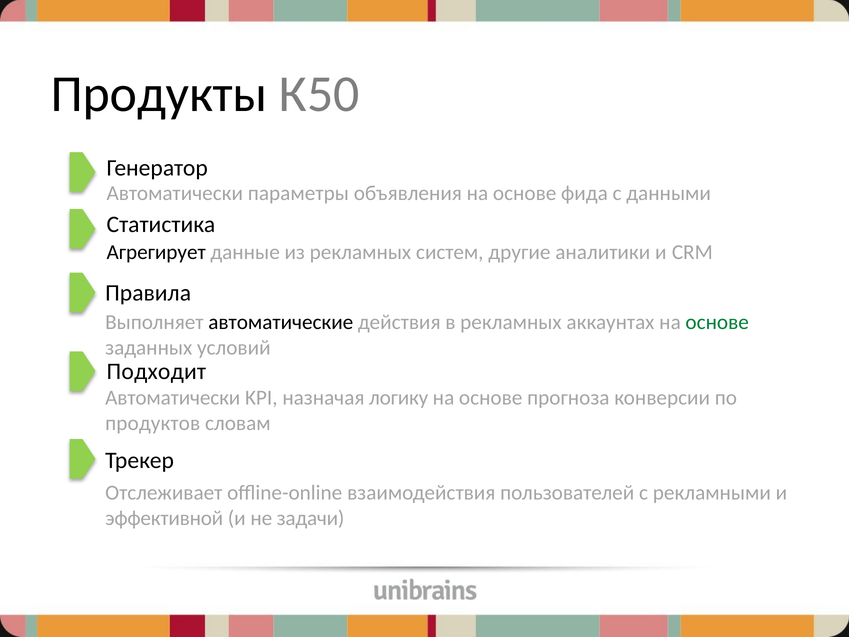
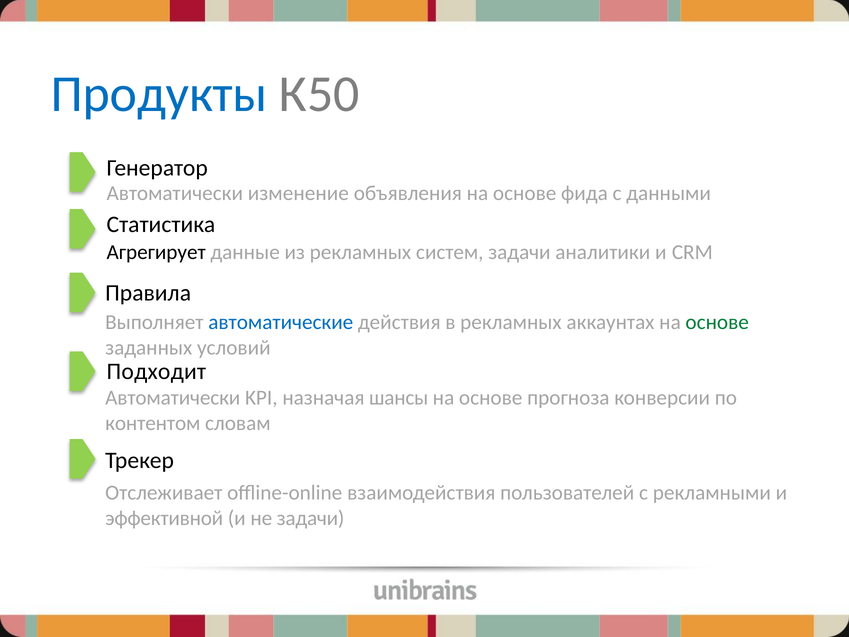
Продукты colour: black -> blue
параметры: параметры -> изменение
систем другие: другие -> задачи
автоматические colour: black -> blue
логику: логику -> шансы
продуктов: продуктов -> контентом
